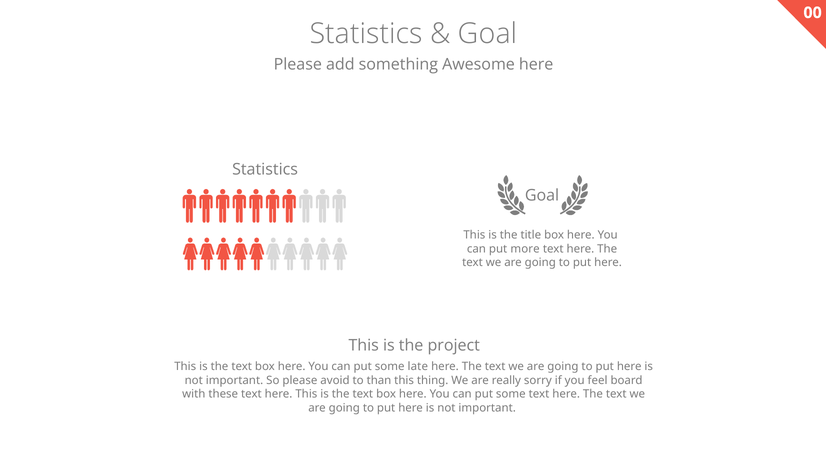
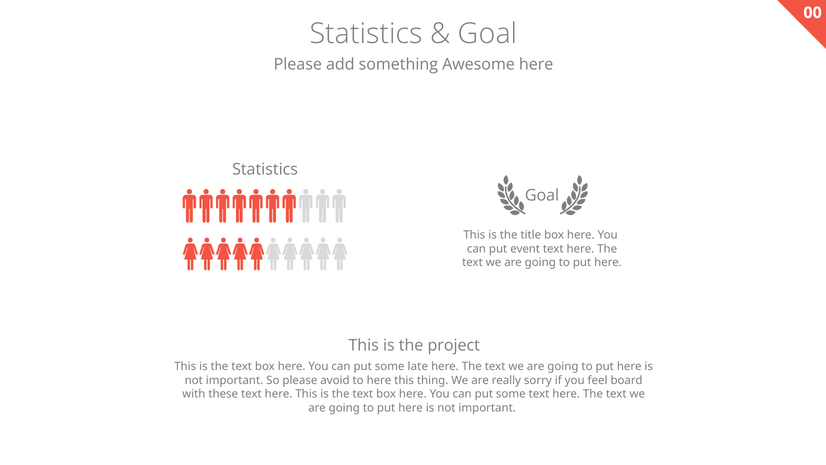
more: more -> event
to than: than -> here
